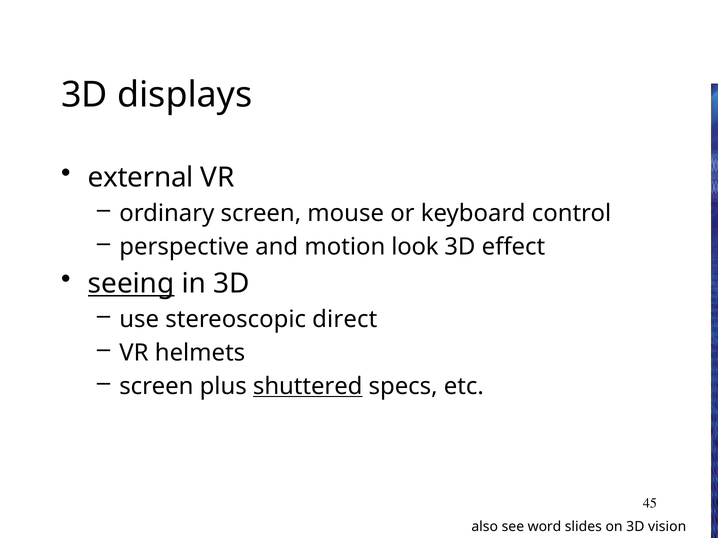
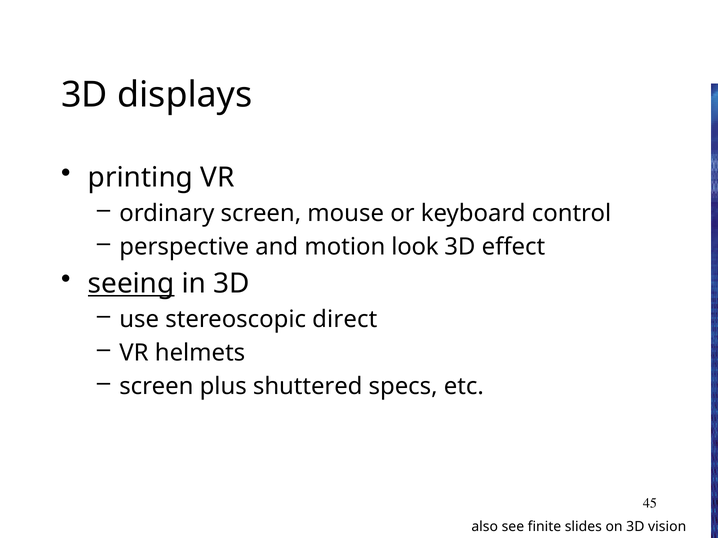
external: external -> printing
shuttered underline: present -> none
word: word -> finite
